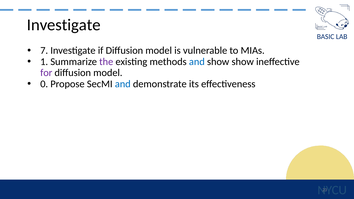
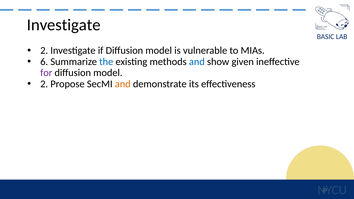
7 at (44, 51): 7 -> 2
1: 1 -> 6
the colour: purple -> blue
show show: show -> given
0 at (44, 84): 0 -> 2
and at (123, 84) colour: blue -> orange
